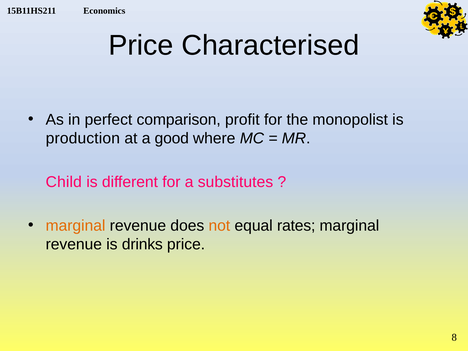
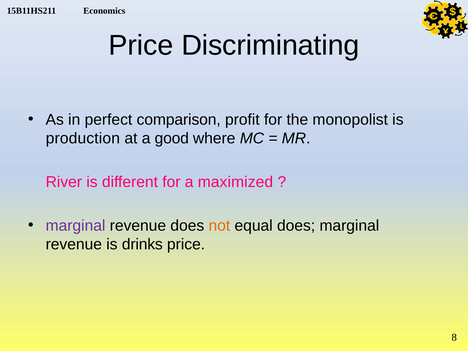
Characterised: Characterised -> Discriminating
Child: Child -> River
substitutes: substitutes -> maximized
marginal at (76, 226) colour: orange -> purple
equal rates: rates -> does
